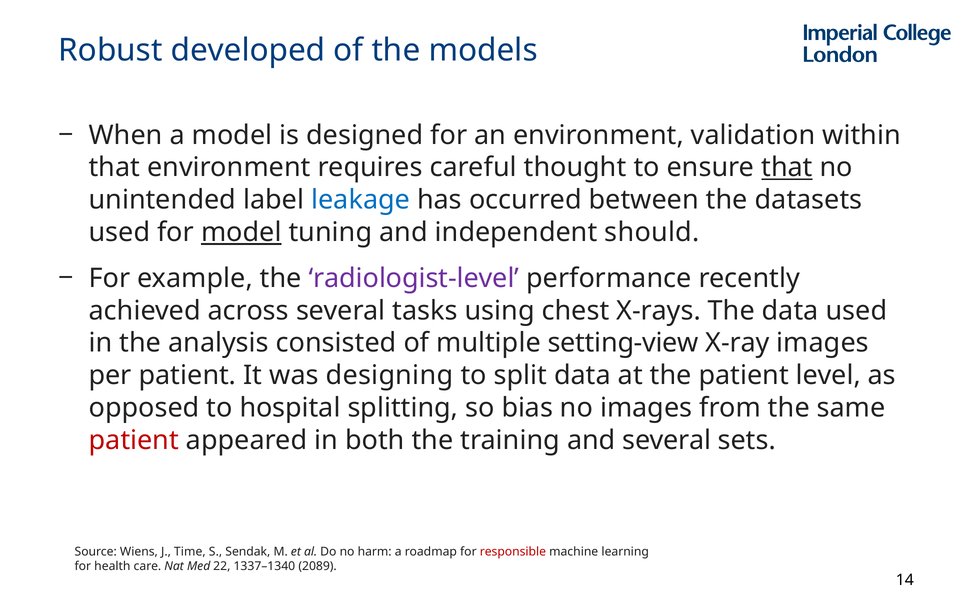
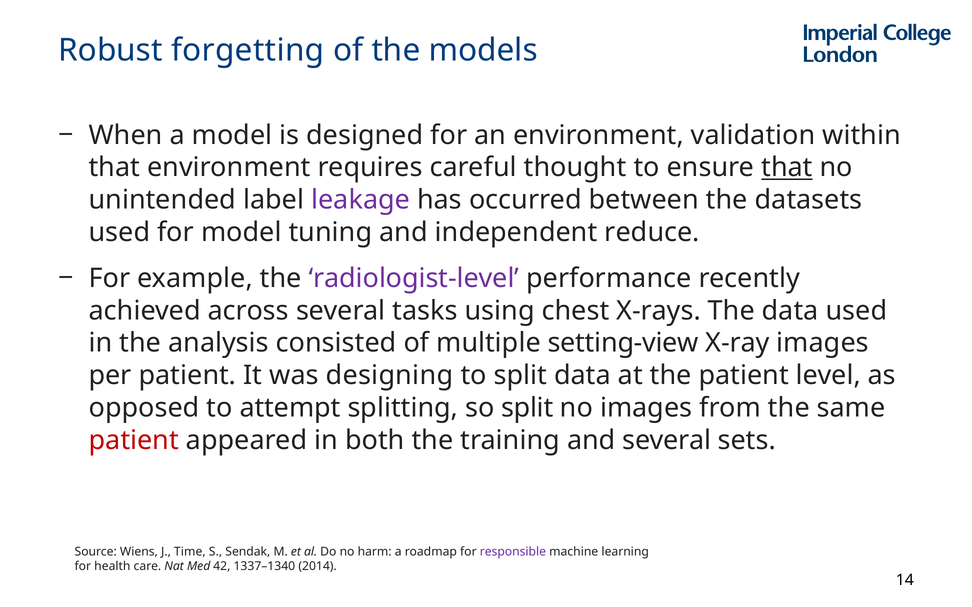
developed: developed -> forgetting
leakage colour: blue -> purple
model at (241, 233) underline: present -> none
should: should -> reduce
hospital: hospital -> attempt
so bias: bias -> split
responsible colour: red -> purple
22: 22 -> 42
2089: 2089 -> 2014
